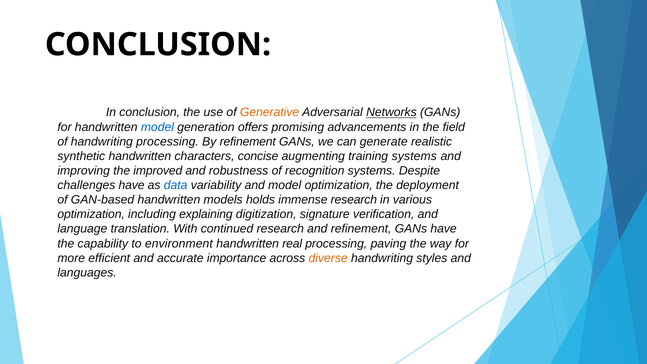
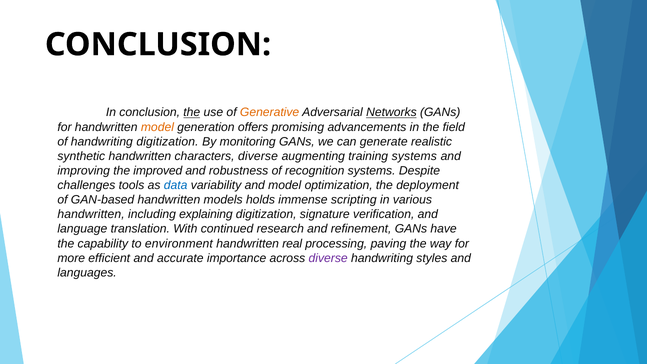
the at (192, 112) underline: none -> present
model at (157, 127) colour: blue -> orange
handwriting processing: processing -> digitization
By refinement: refinement -> monitoring
characters concise: concise -> diverse
challenges have: have -> tools
immense research: research -> scripting
optimization at (91, 214): optimization -> handwritten
diverse at (328, 258) colour: orange -> purple
